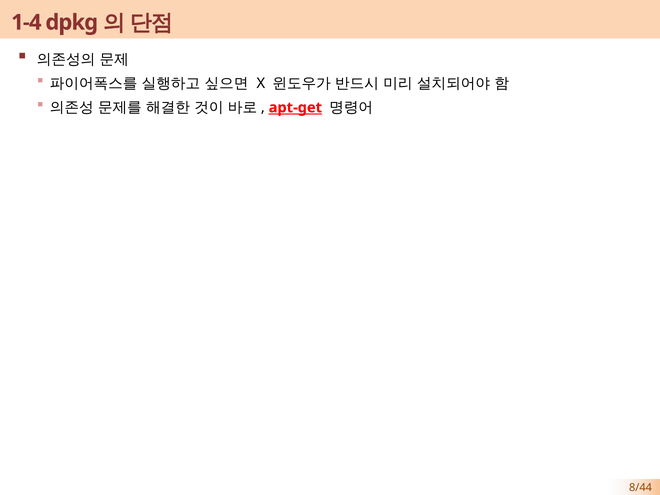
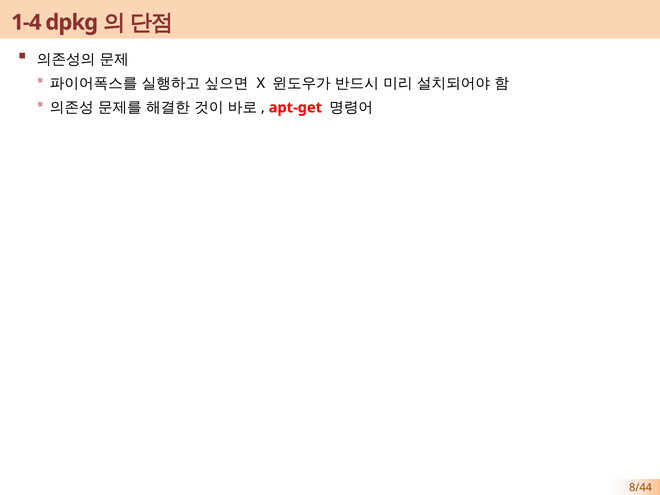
apt-get underline: present -> none
